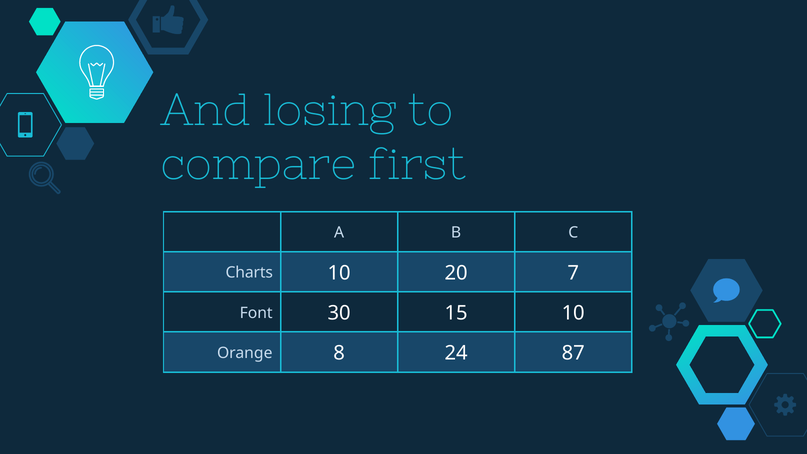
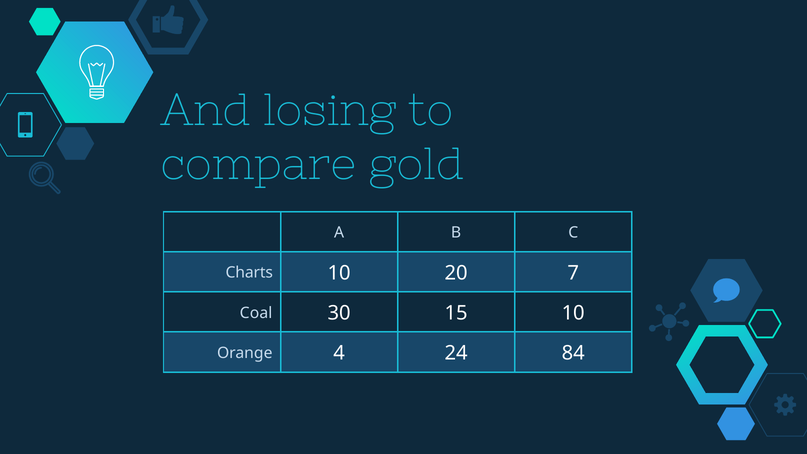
first: first -> gold
Font: Font -> Coal
8: 8 -> 4
87: 87 -> 84
